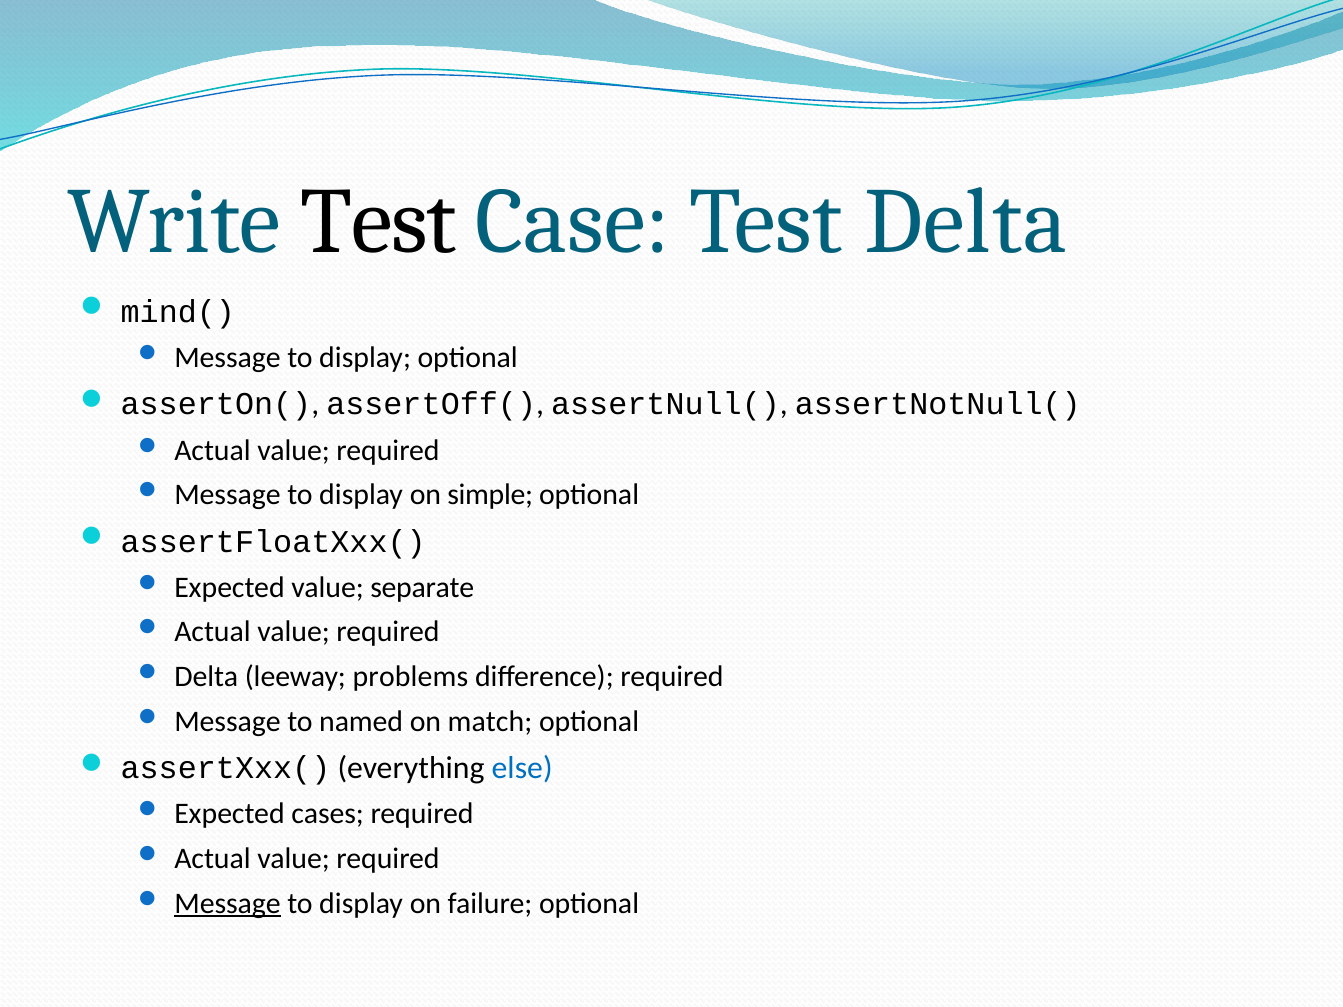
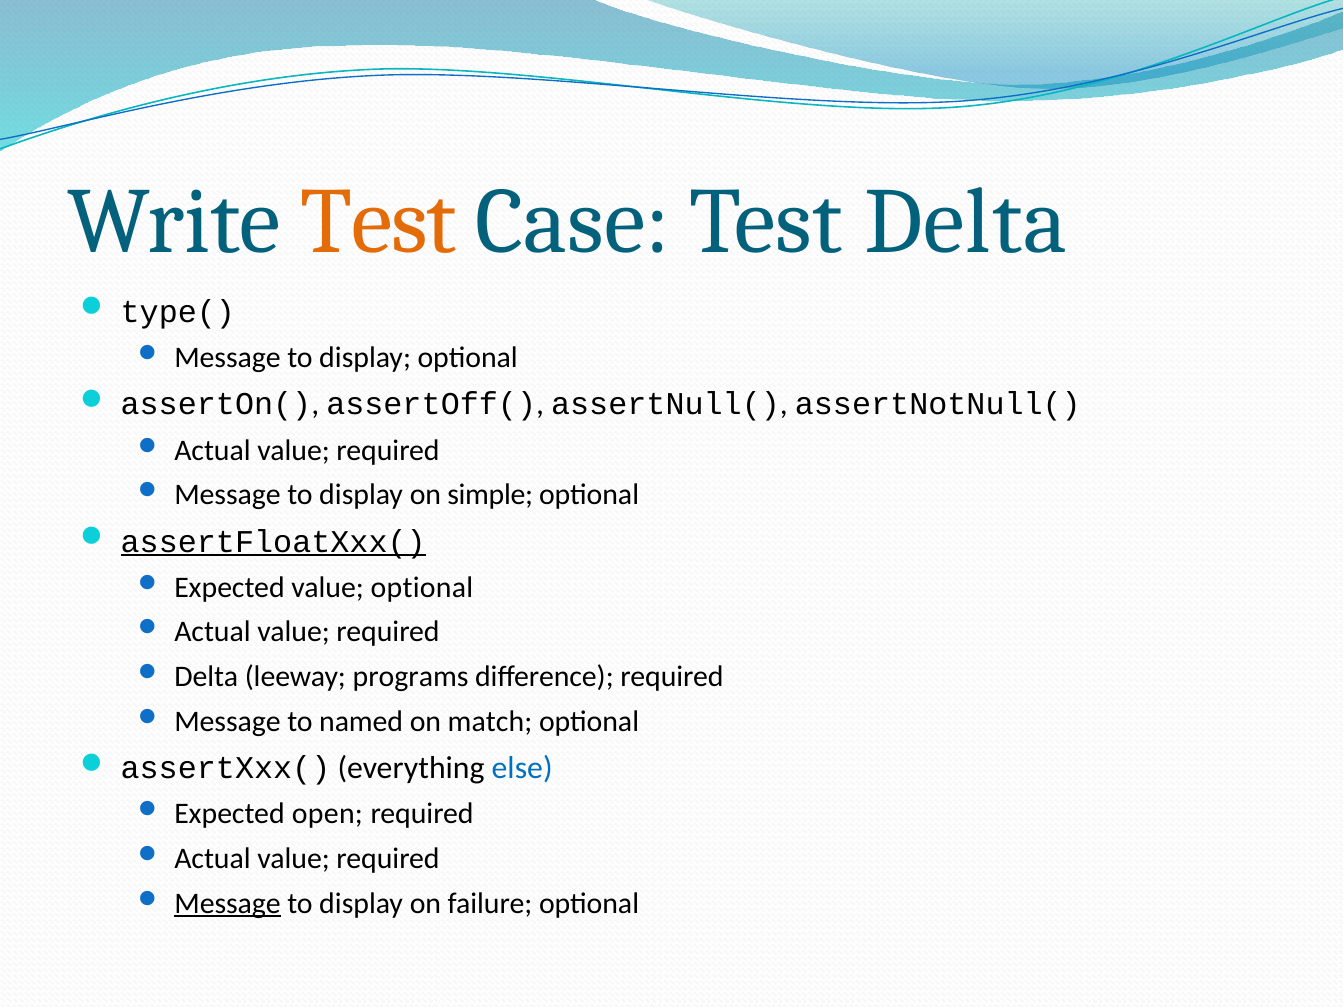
Test at (379, 222) colour: black -> orange
mind(: mind( -> type(
assertFloatXxx( underline: none -> present
value separate: separate -> optional
problems: problems -> programs
cases: cases -> open
